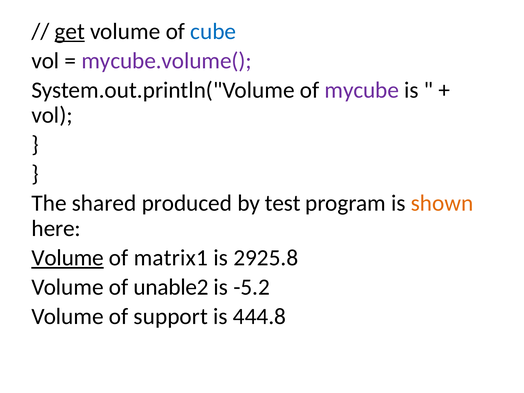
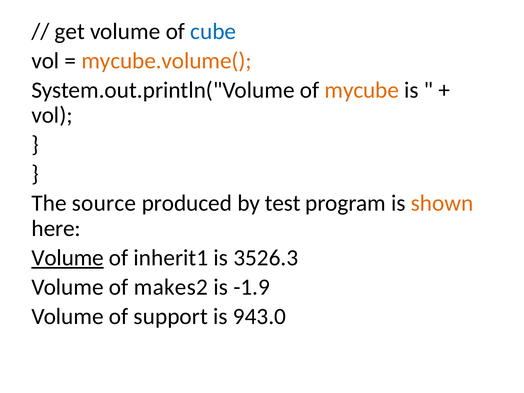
get underline: present -> none
mycube.volume( colour: purple -> orange
mycube colour: purple -> orange
shared: shared -> source
matrix1: matrix1 -> inherit1
2925.8: 2925.8 -> 3526.3
unable2: unable2 -> makes2
-5.2: -5.2 -> -1.9
444.8: 444.8 -> 943.0
